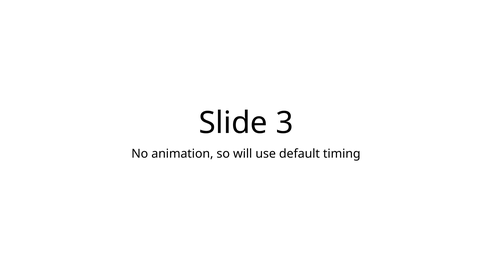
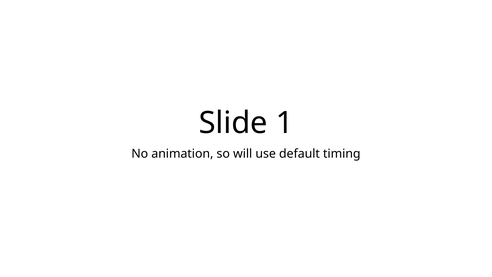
3: 3 -> 1
